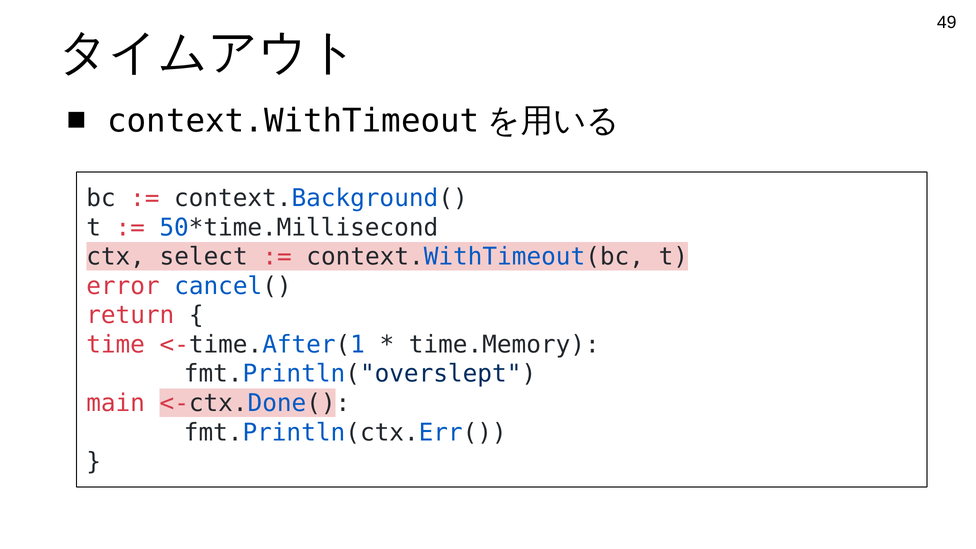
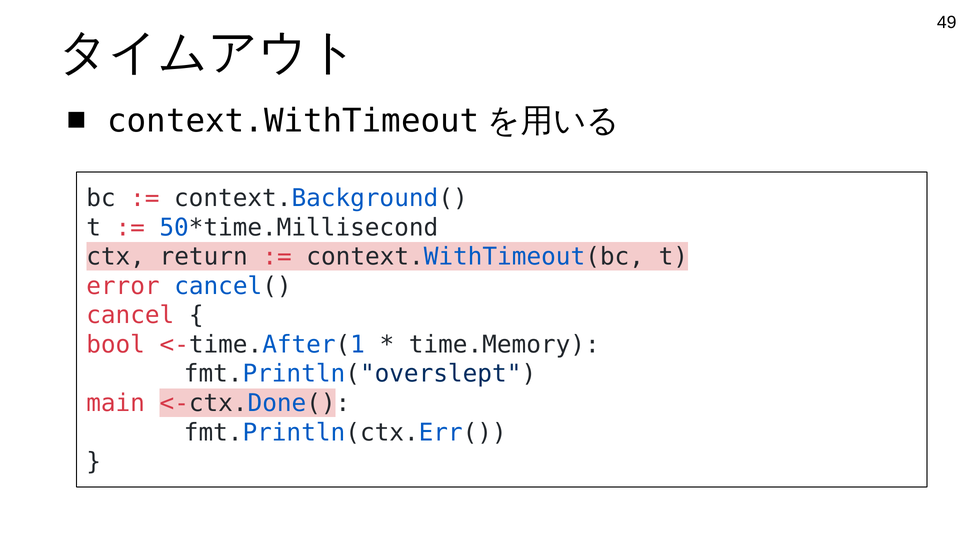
select: select -> return
return: return -> cancel
time: time -> bool
